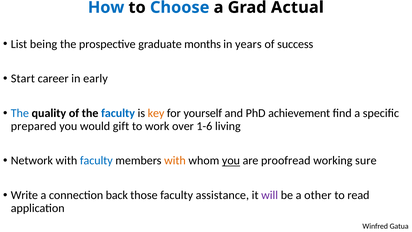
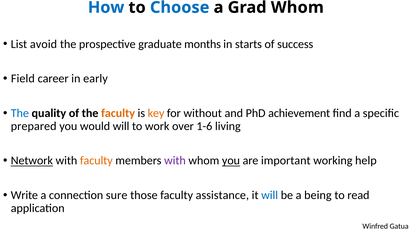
Grad Actual: Actual -> Whom
being: being -> avoid
years: years -> starts
Start: Start -> Field
faculty at (118, 113) colour: blue -> orange
yourself: yourself -> without
would gift: gift -> will
Network underline: none -> present
faculty at (96, 161) colour: blue -> orange
with at (175, 161) colour: orange -> purple
proofread: proofread -> important
sure: sure -> help
back: back -> sure
will at (270, 195) colour: purple -> blue
other: other -> being
